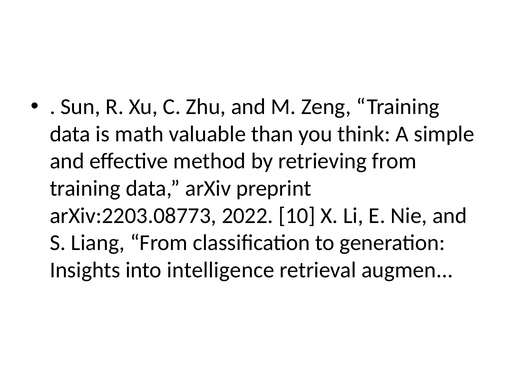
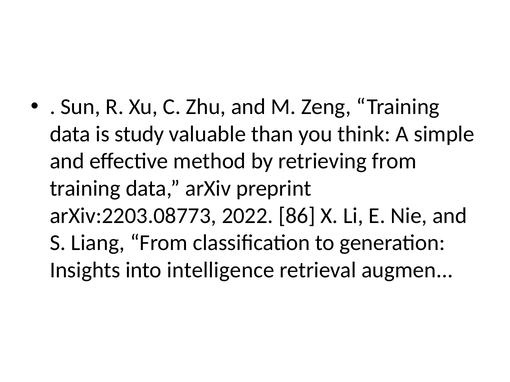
math: math -> study
10: 10 -> 86
